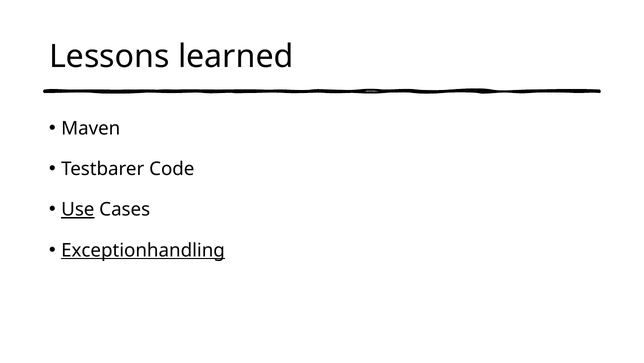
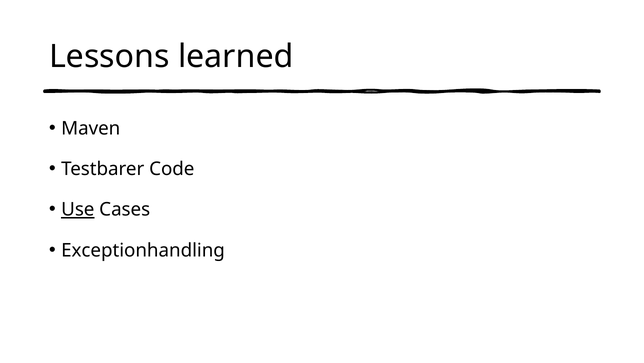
Exceptionhandling underline: present -> none
